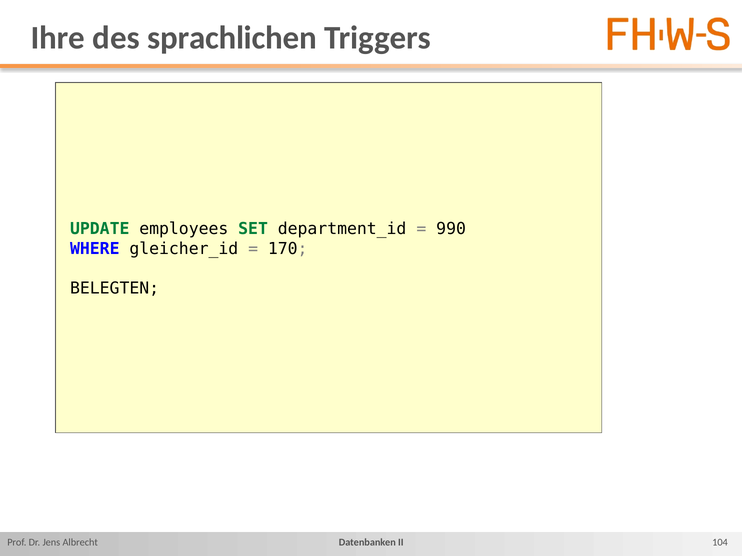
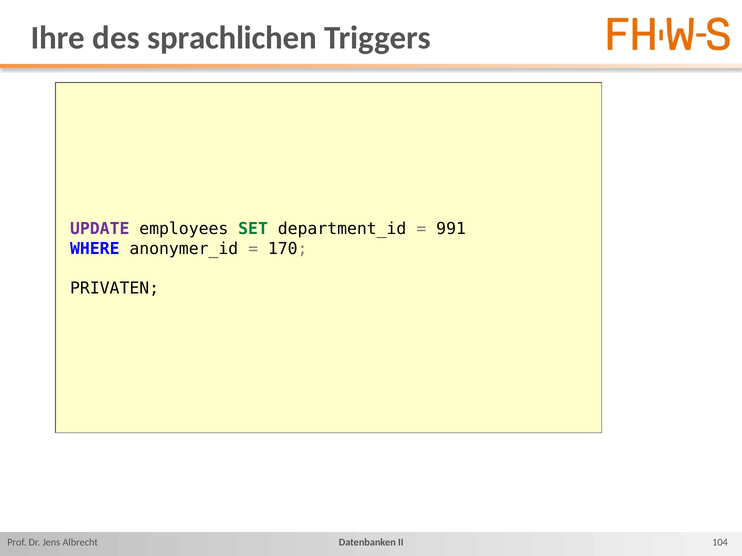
UPDATE colour: green -> purple
990: 990 -> 991
gleicher_id: gleicher_id -> anonymer_id
BELEGTEN: BELEGTEN -> PRIVATEN
